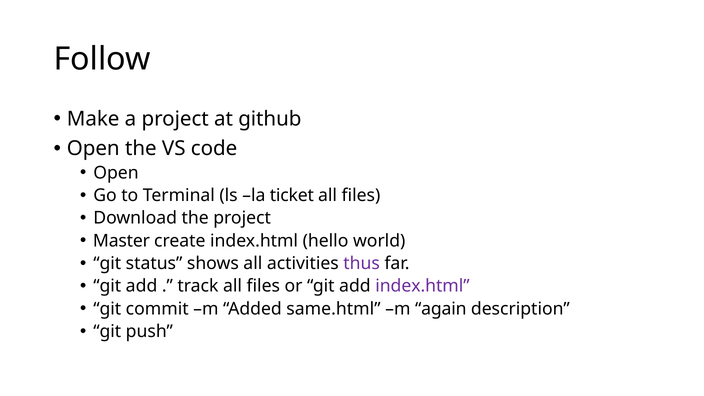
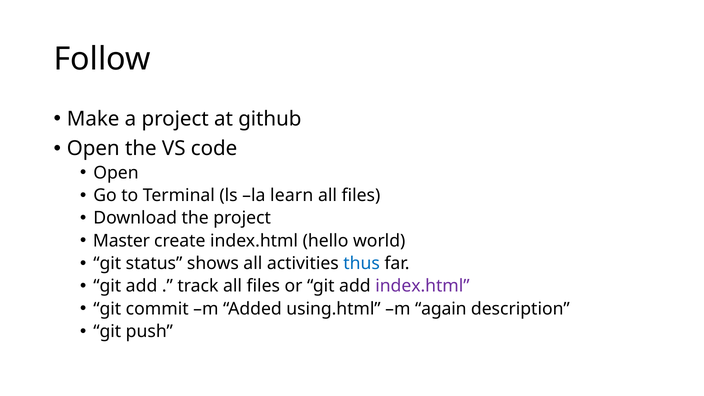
ticket: ticket -> learn
thus colour: purple -> blue
same.html: same.html -> using.html
